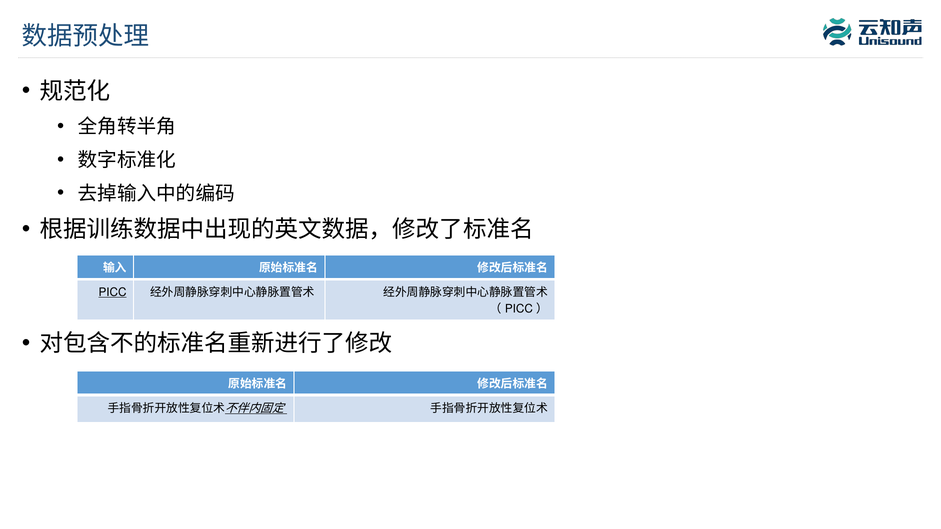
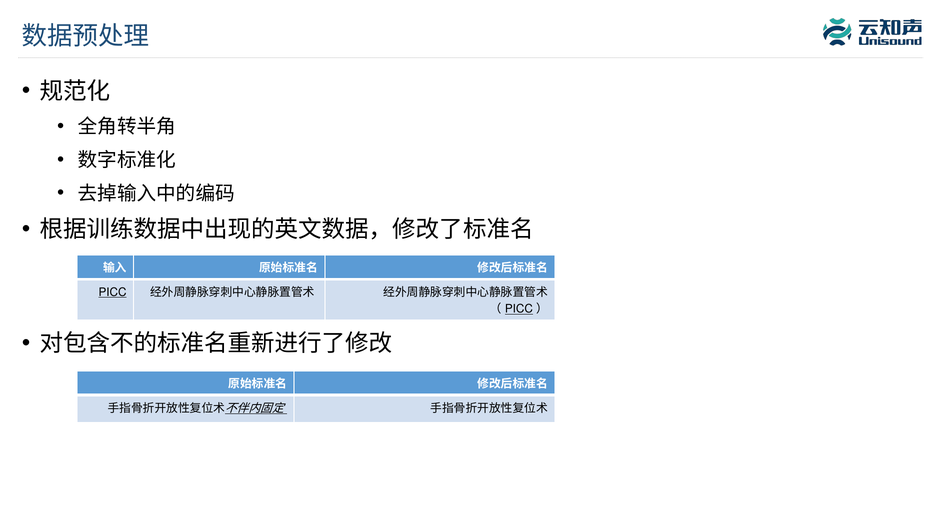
PICC at (519, 309) underline: none -> present
